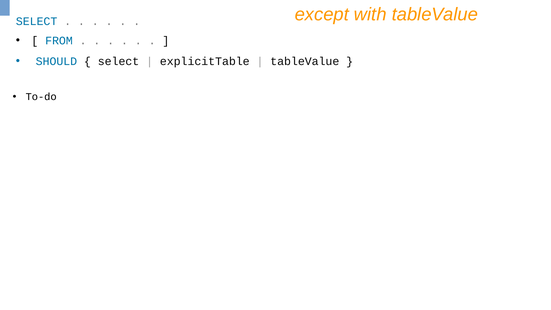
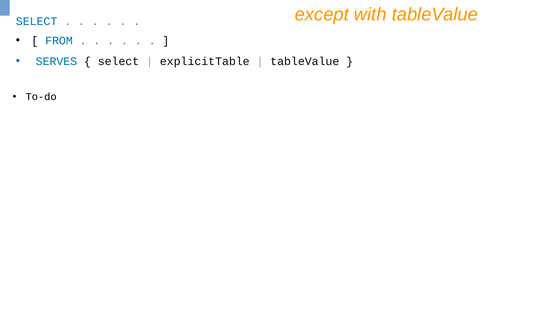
SHOULD: SHOULD -> SERVES
